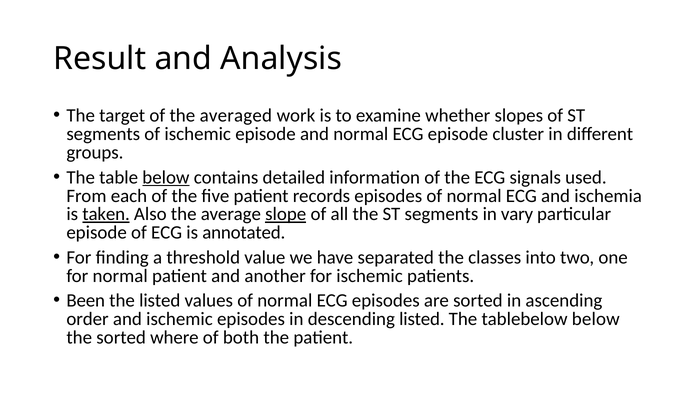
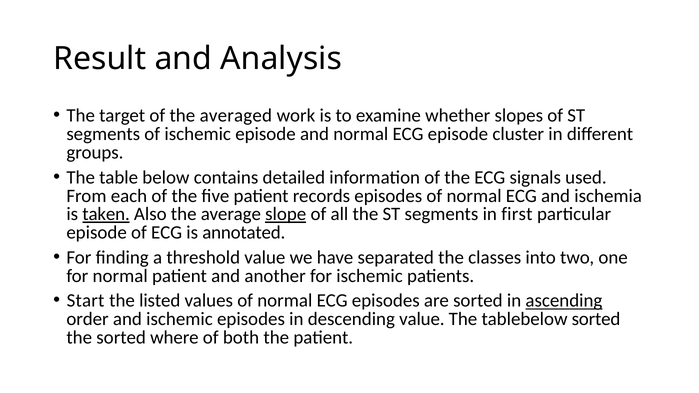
below at (166, 177) underline: present -> none
vary: vary -> first
Been: Been -> Start
ascending underline: none -> present
descending listed: listed -> value
tablebelow below: below -> sorted
